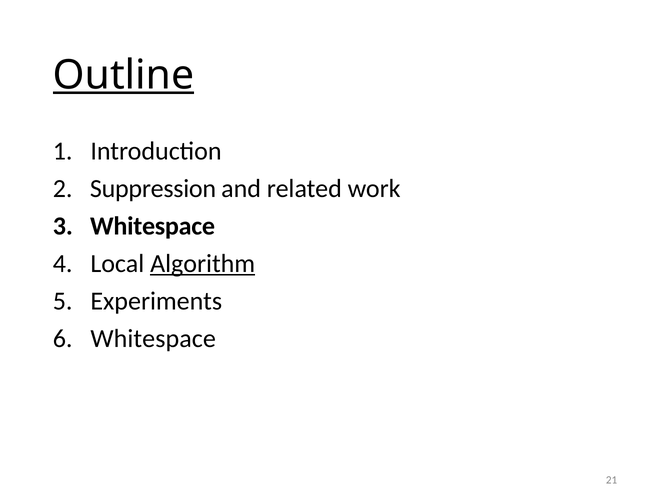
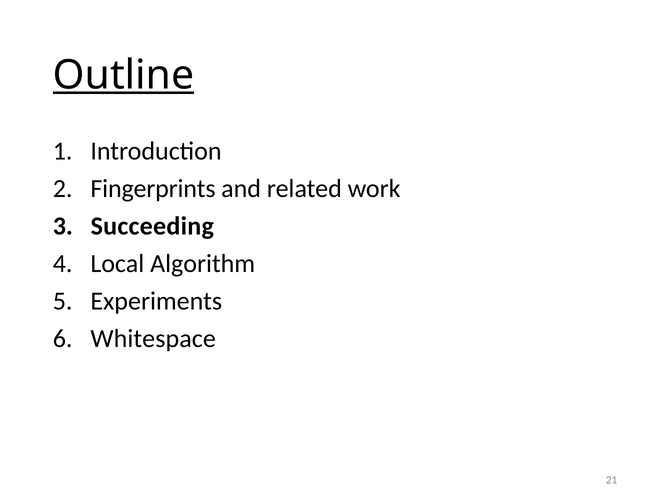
Suppression: Suppression -> Fingerprints
Whitespace at (153, 226): Whitespace -> Succeeding
Algorithm underline: present -> none
